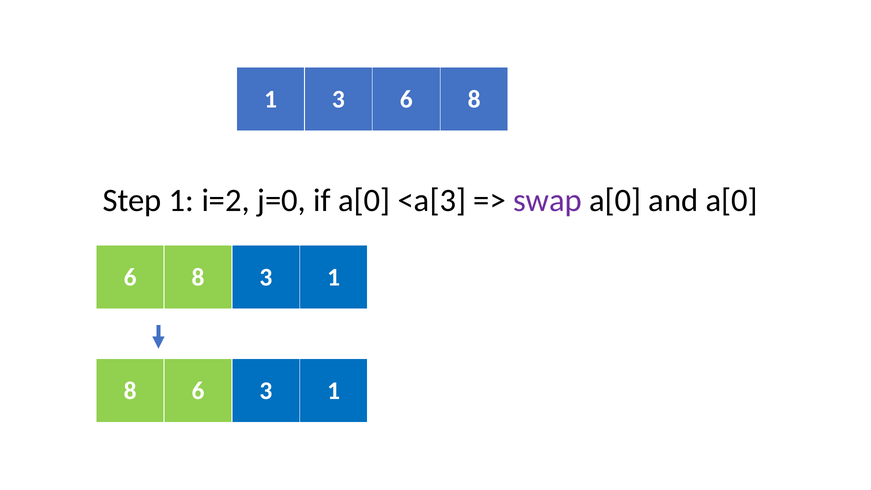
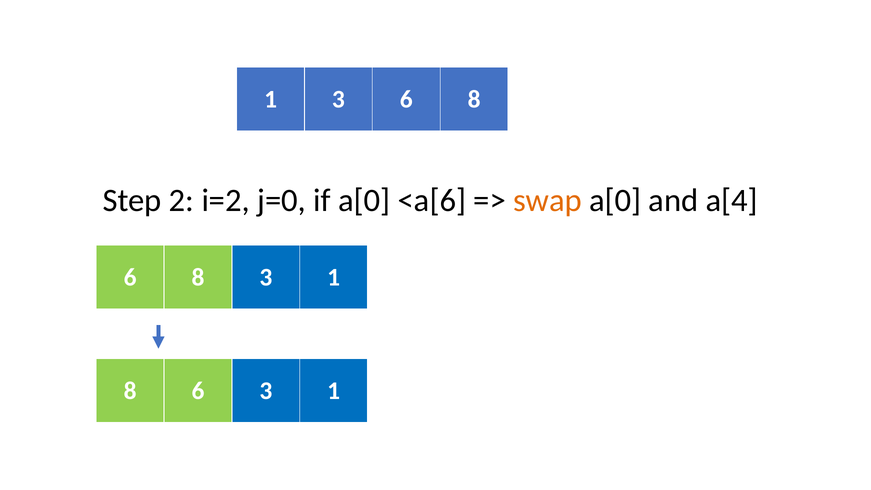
Step 1: 1 -> 2
<a[3: <a[3 -> <a[6
swap colour: purple -> orange
and a[0: a[0 -> a[4
